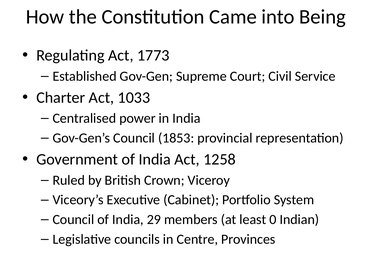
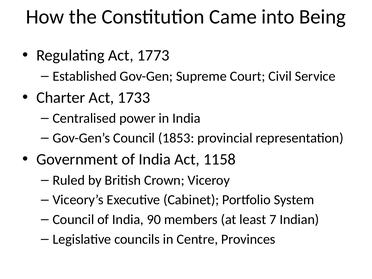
1033: 1033 -> 1733
1258: 1258 -> 1158
29: 29 -> 90
0: 0 -> 7
